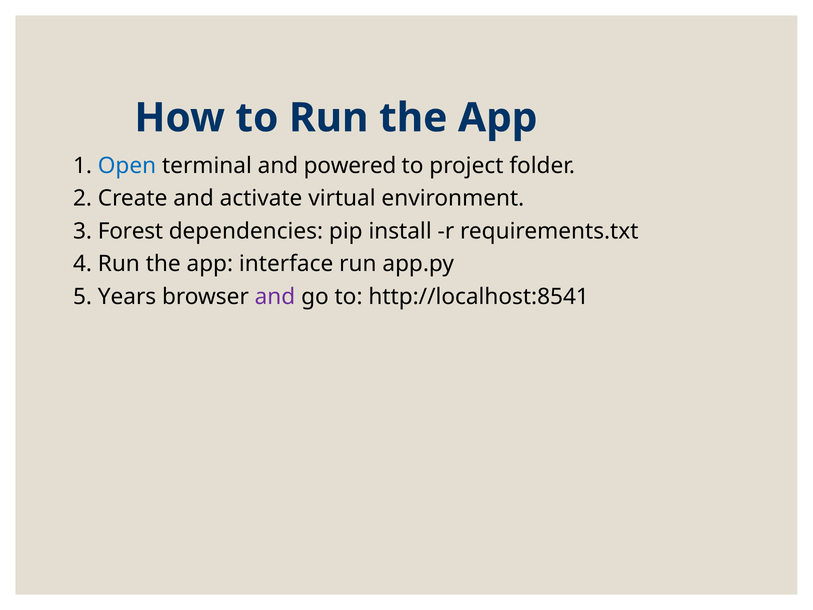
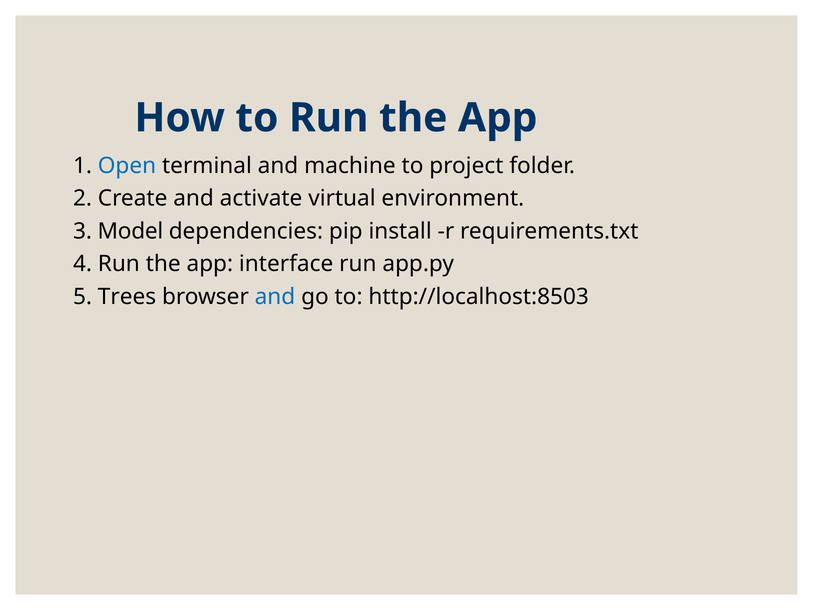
powered: powered -> machine
Forest: Forest -> Model
Years: Years -> Trees
and at (275, 296) colour: purple -> blue
http://localhost:8541: http://localhost:8541 -> http://localhost:8503
